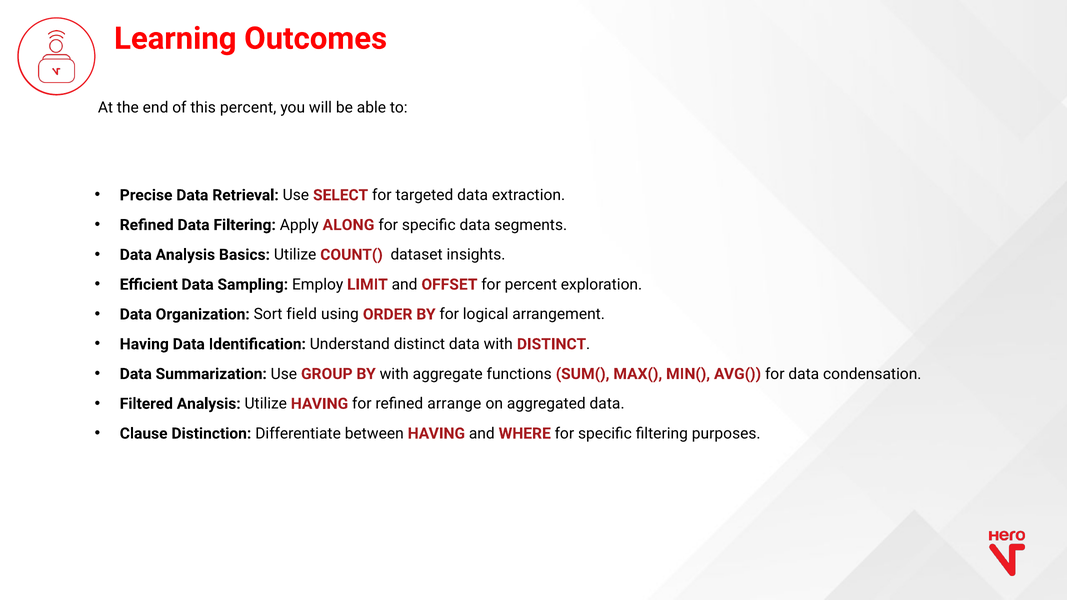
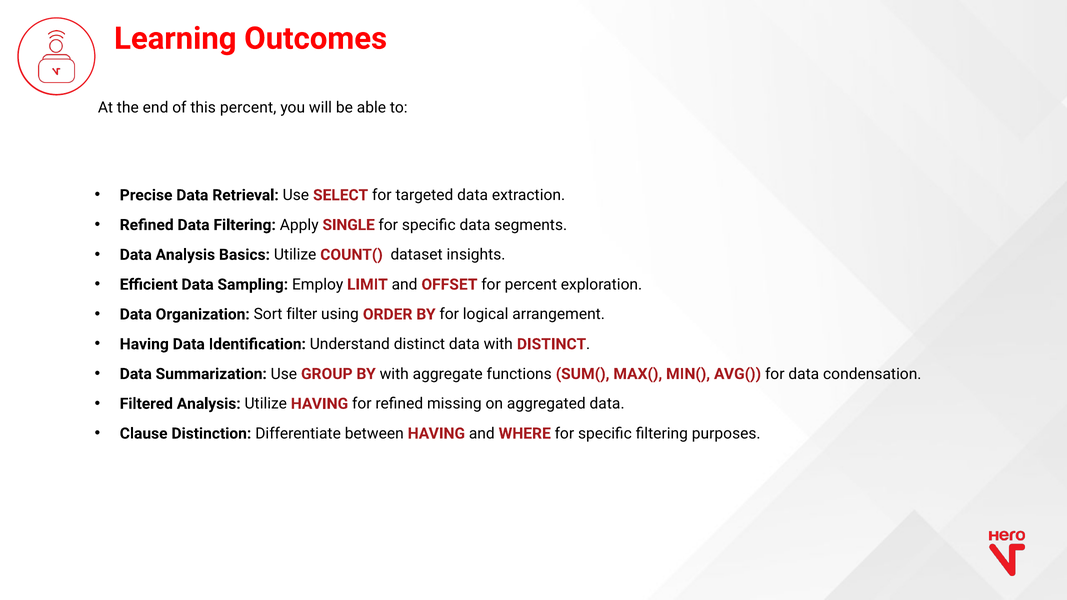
ALONG: ALONG -> SINGLE
field: field -> filter
arrange: arrange -> missing
